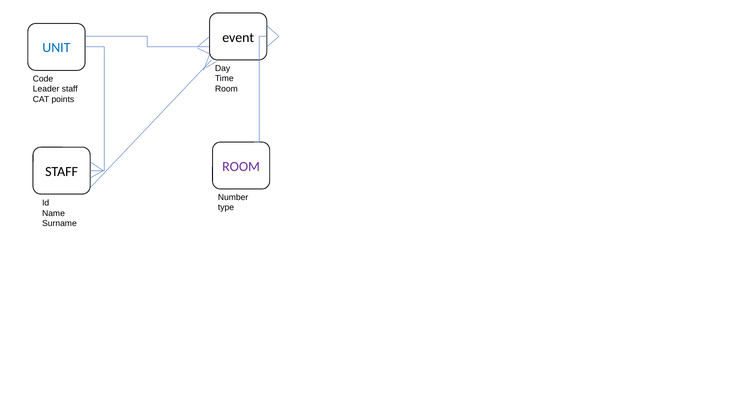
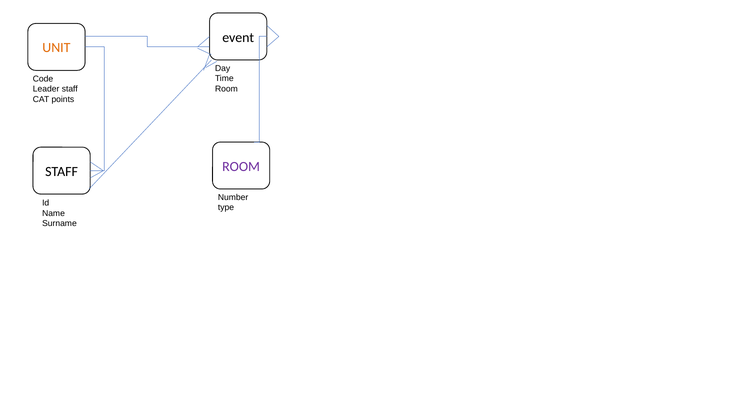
UNIT colour: blue -> orange
